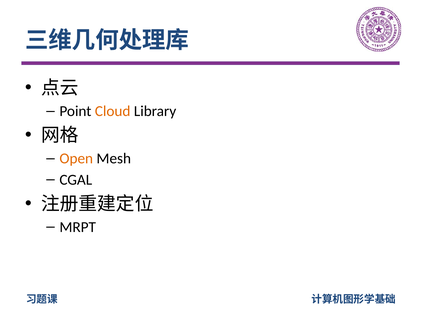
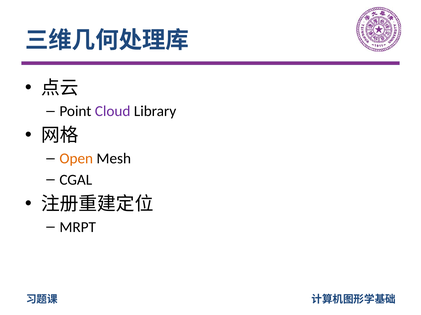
Cloud colour: orange -> purple
